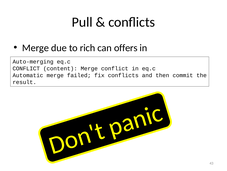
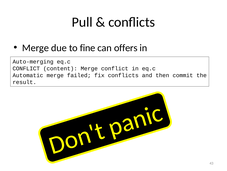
rich: rich -> fine
